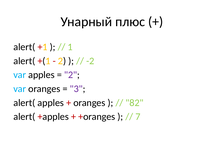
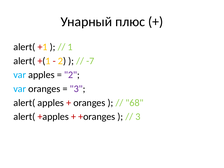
-2: -2 -> -7
82: 82 -> 68
7 at (138, 117): 7 -> 3
